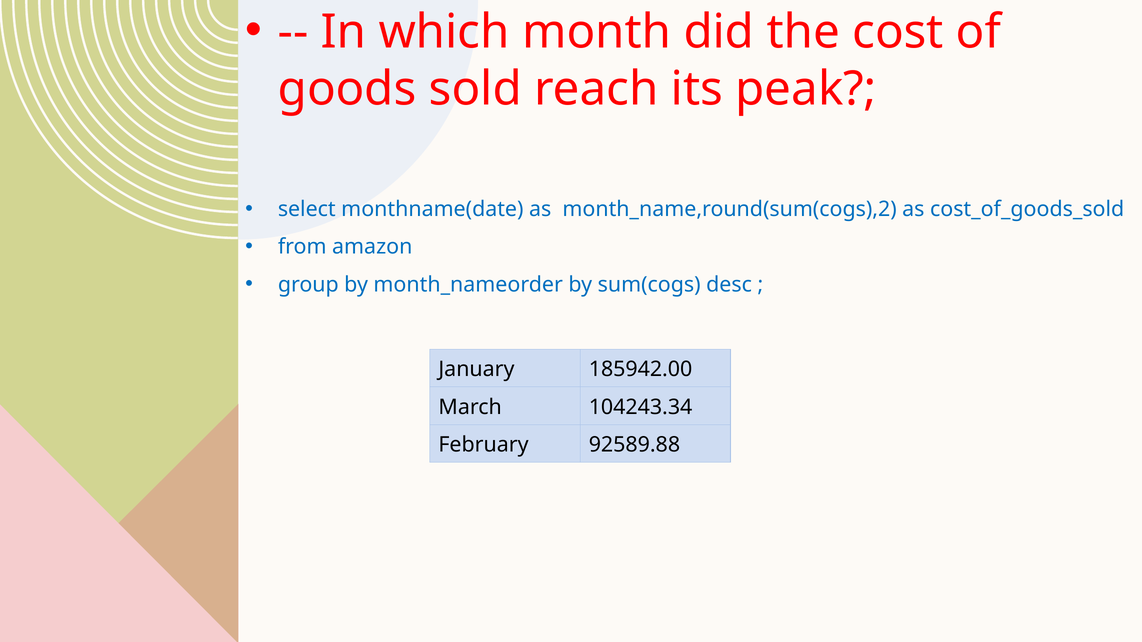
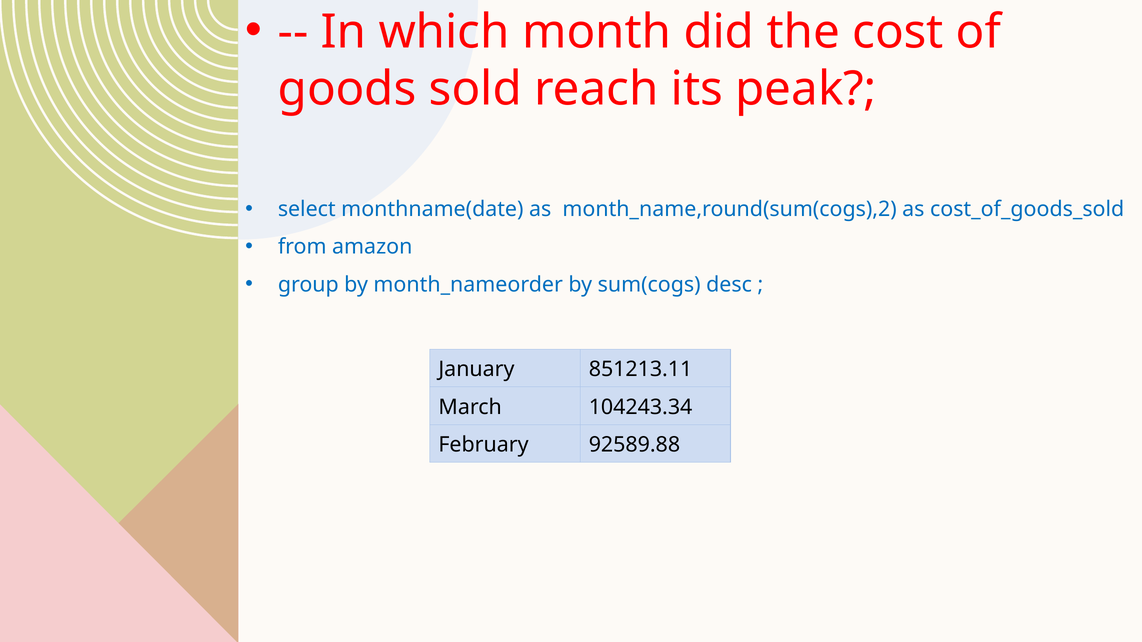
185942.00: 185942.00 -> 851213.11
